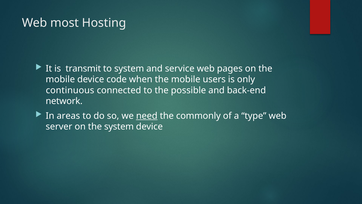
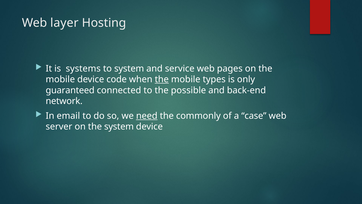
most: most -> layer
transmit: transmit -> systems
the at (162, 79) underline: none -> present
users: users -> types
continuous: continuous -> guaranteed
areas: areas -> email
type: type -> case
